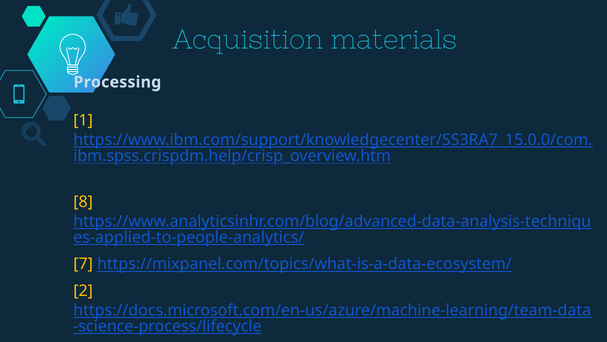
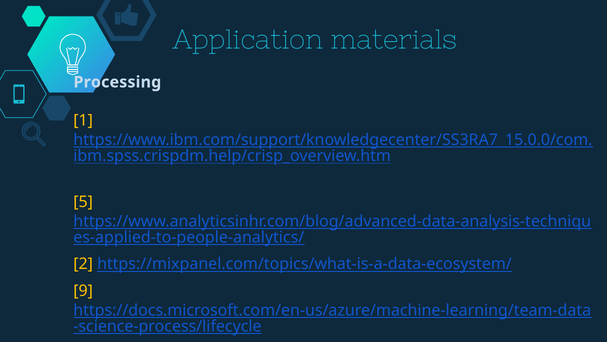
Acquisition: Acquisition -> Application
8 at (83, 202): 8 -> 5
7: 7 -> 2
2: 2 -> 9
